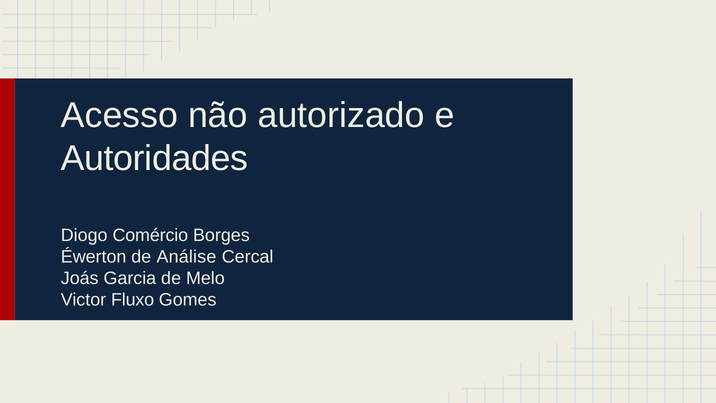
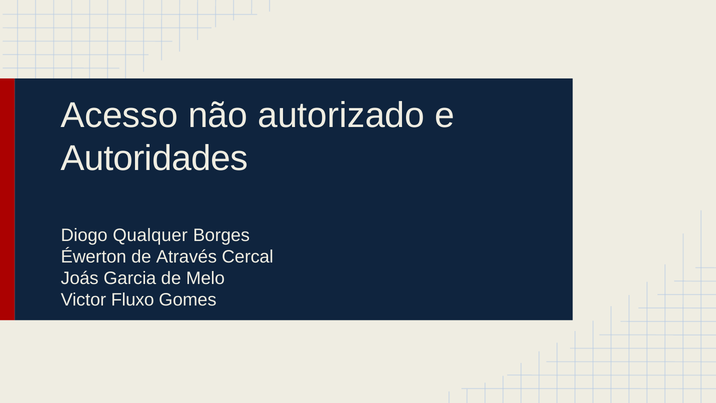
Comércio: Comércio -> Qualquer
Análise: Análise -> Através
